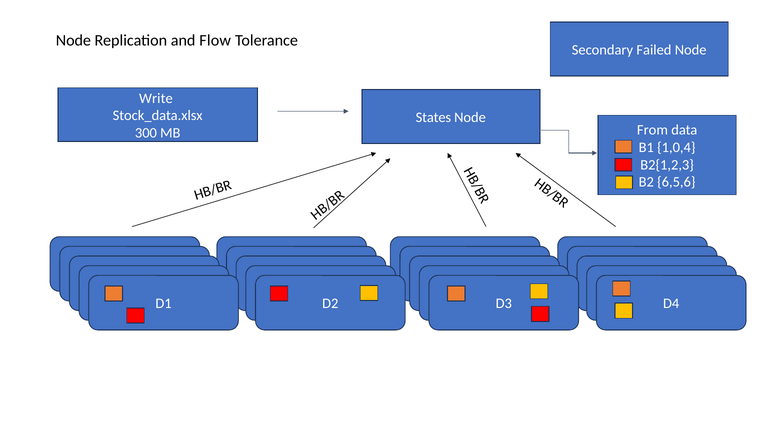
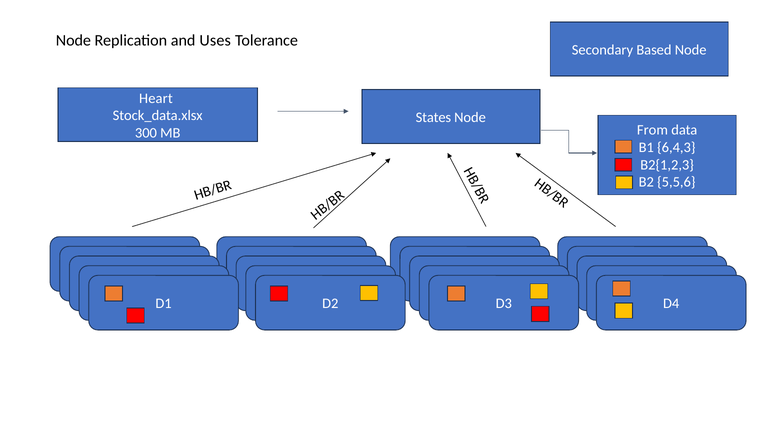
Flow: Flow -> Uses
Failed: Failed -> Based
Write: Write -> Heart
1,0,4: 1,0,4 -> 6,4,3
6,5,6: 6,5,6 -> 5,5,6
